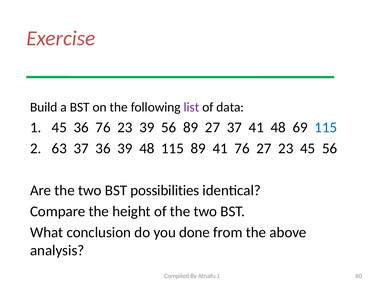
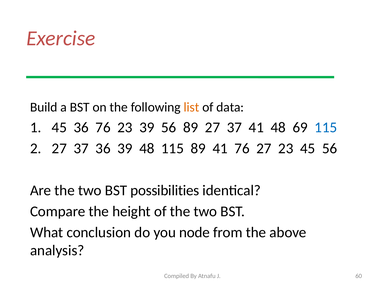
list colour: purple -> orange
63 at (59, 148): 63 -> 27
done: done -> node
